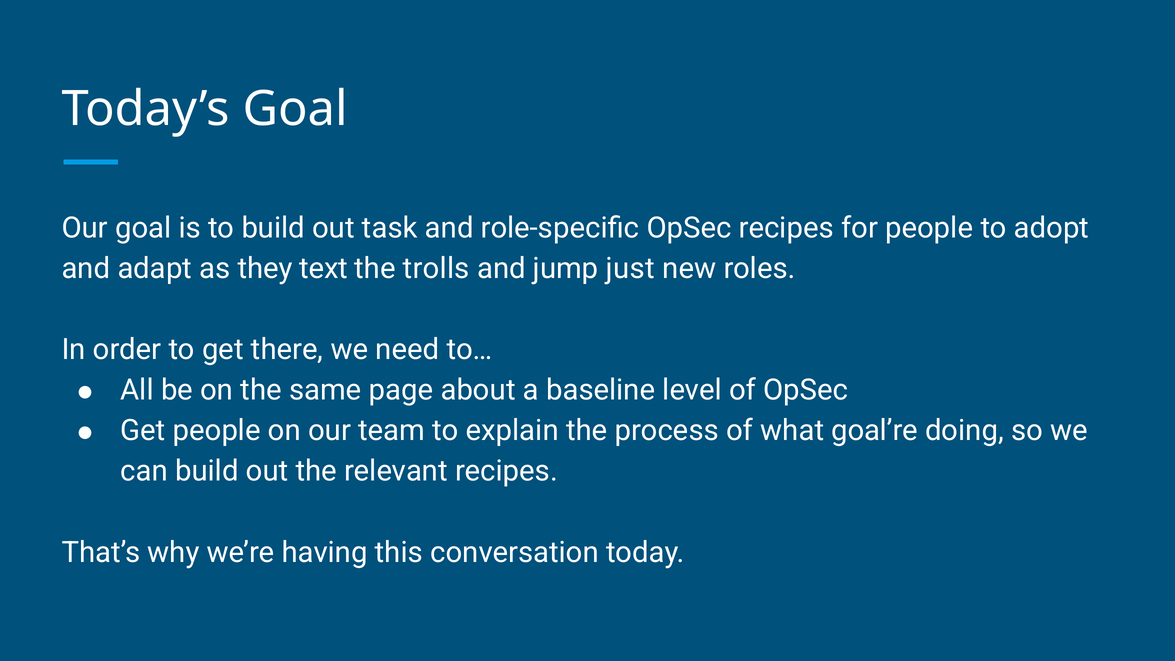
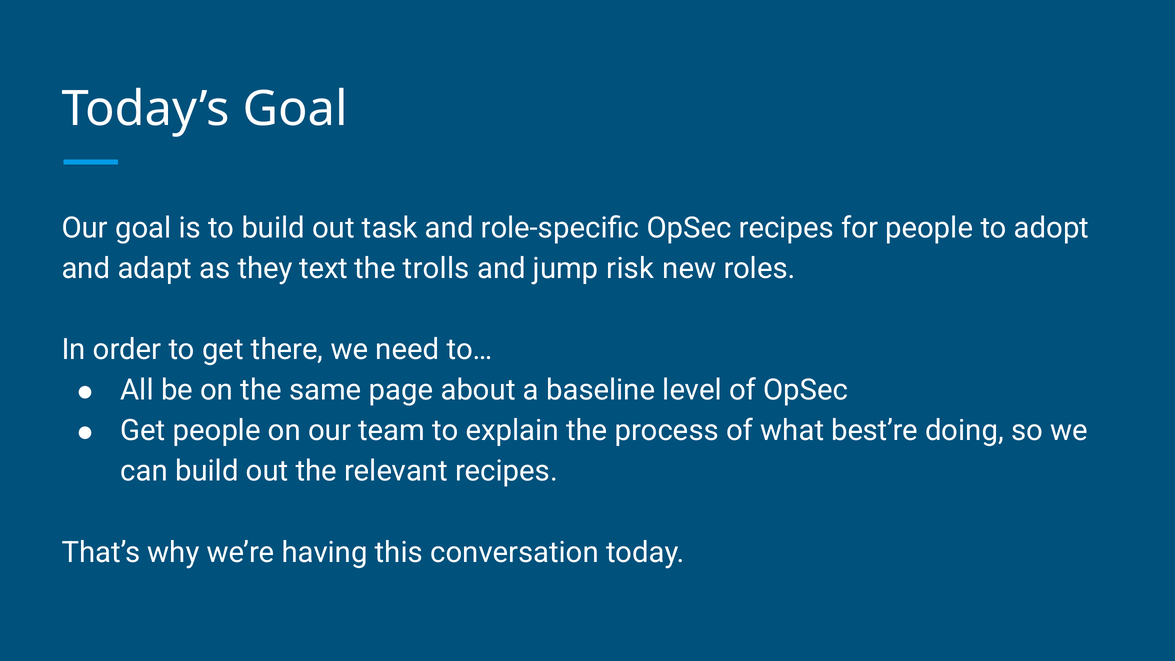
just: just -> risk
goal’re: goal’re -> best’re
